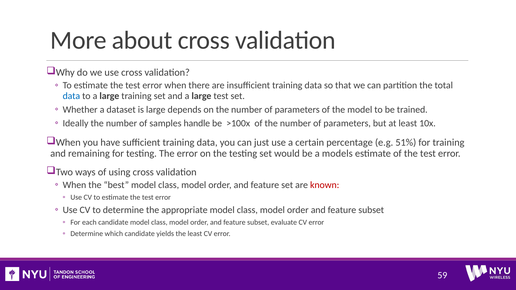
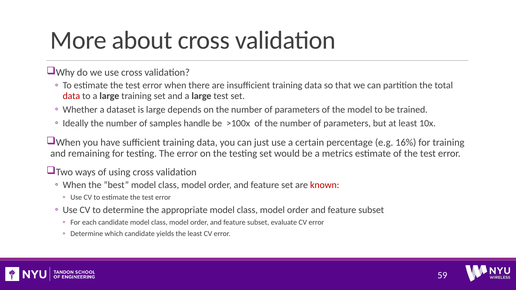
data at (71, 96) colour: blue -> red
51%: 51% -> 16%
models: models -> metrics
